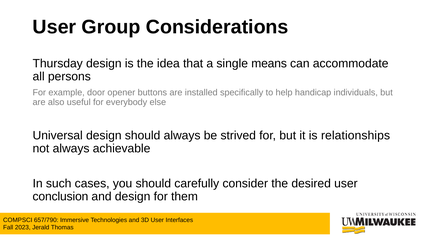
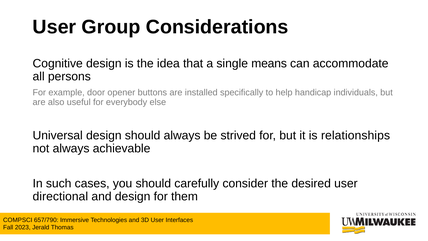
Thursday: Thursday -> Cognitive
conclusion: conclusion -> directional
